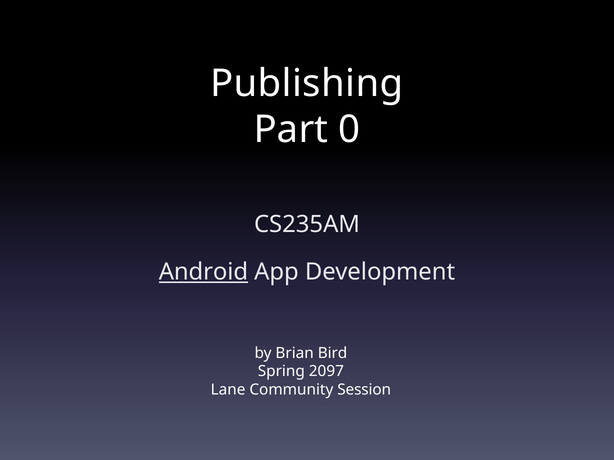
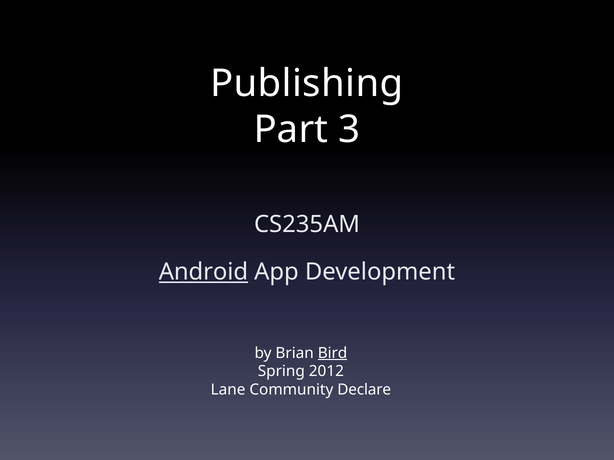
0: 0 -> 3
Bird underline: none -> present
2097: 2097 -> 2012
Session: Session -> Declare
